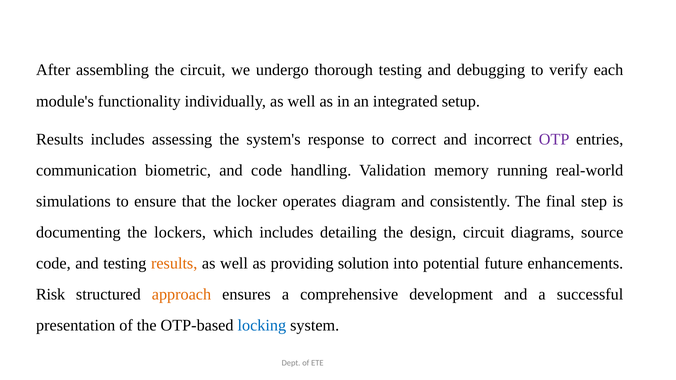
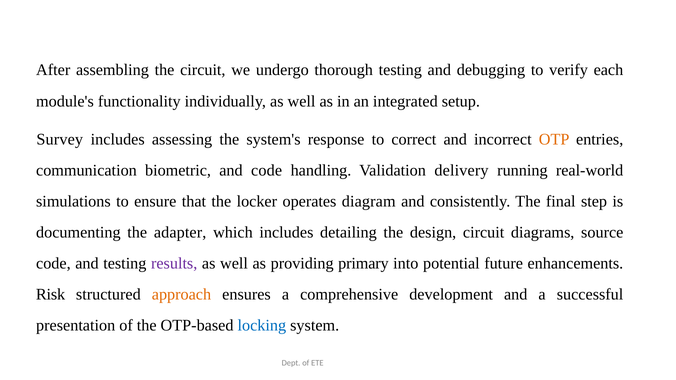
Results at (60, 139): Results -> Survey
OTP colour: purple -> orange
memory: memory -> delivery
lockers: lockers -> adapter
results at (174, 264) colour: orange -> purple
solution: solution -> primary
